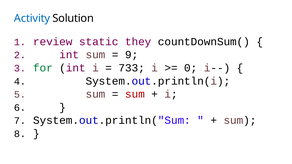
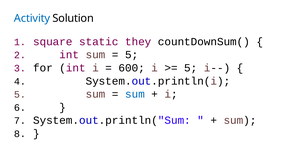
review: review -> square
9 at (132, 55): 9 -> 5
for colour: green -> black
733: 733 -> 600
0 at (191, 68): 0 -> 5
sum at (135, 94) colour: red -> blue
